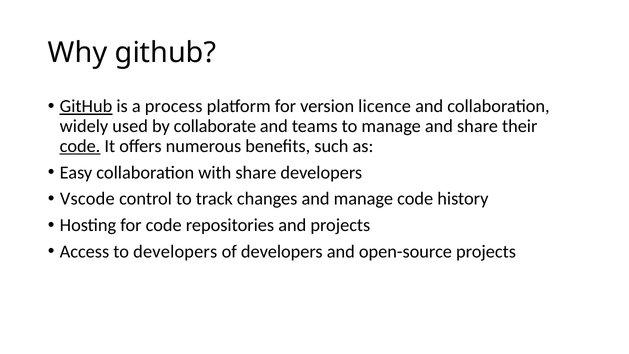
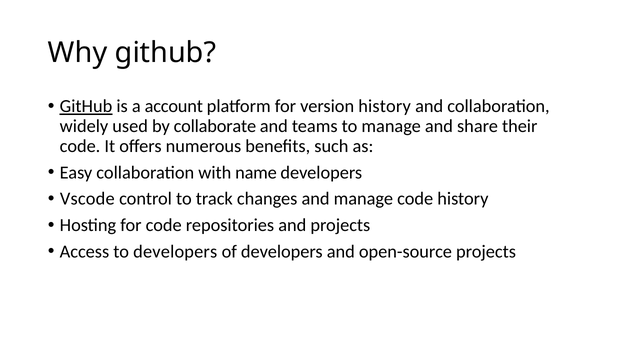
process: process -> account
version licence: licence -> history
code at (80, 146) underline: present -> none
with share: share -> name
